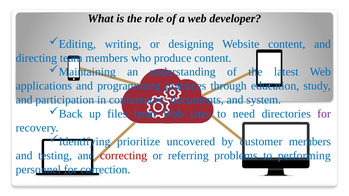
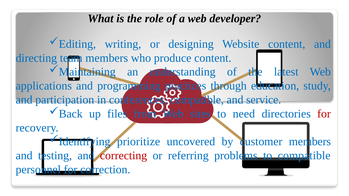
conferences documents: documents -> compatible
system: system -> service
for at (324, 114) colour: purple -> red
to performing: performing -> compatible
